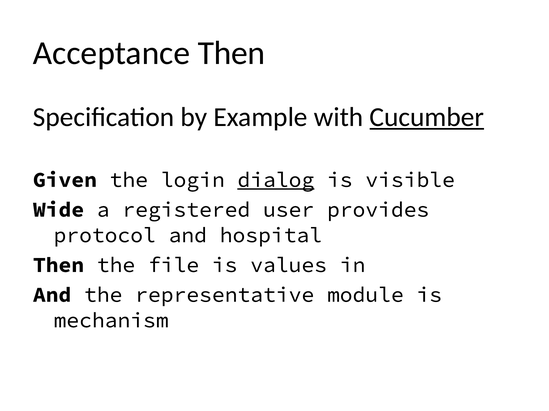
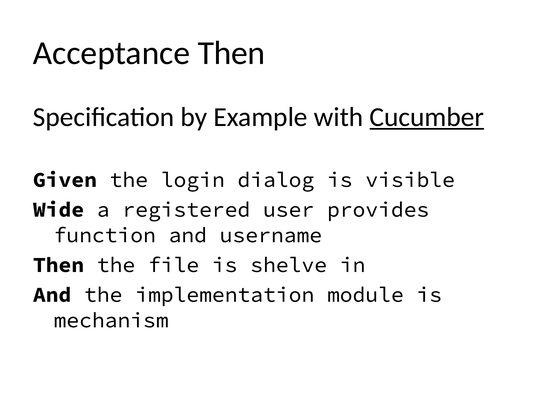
dialog underline: present -> none
protocol: protocol -> function
hospital: hospital -> username
values: values -> shelve
representative: representative -> implementation
